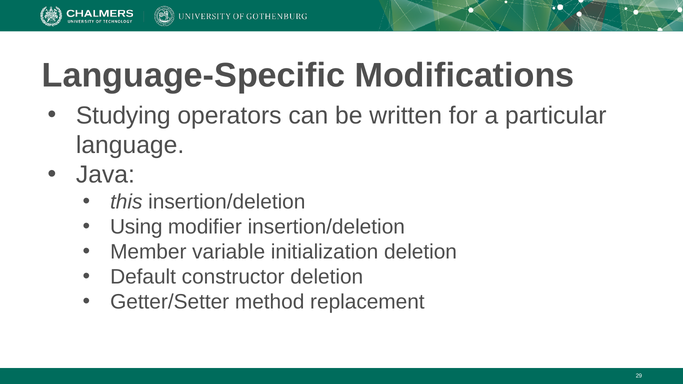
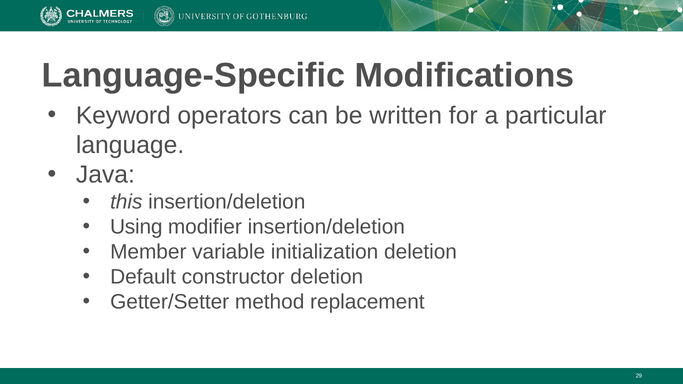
Studying: Studying -> Keyword
